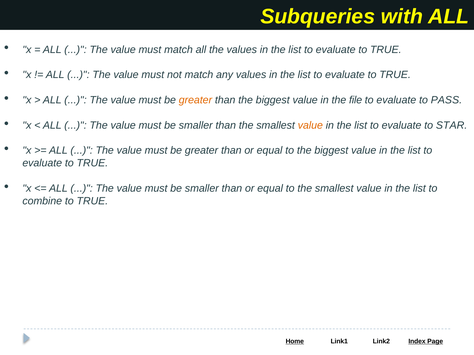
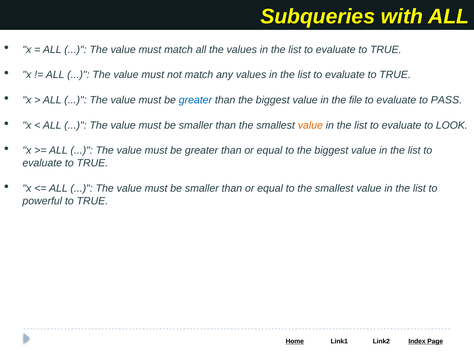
greater at (195, 100) colour: orange -> blue
STAR: STAR -> LOOK
combine: combine -> powerful
